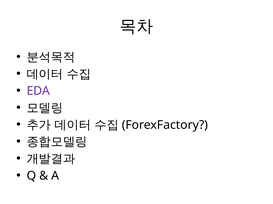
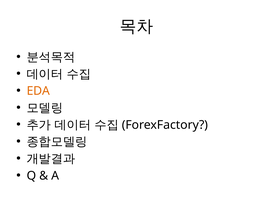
EDA colour: purple -> orange
